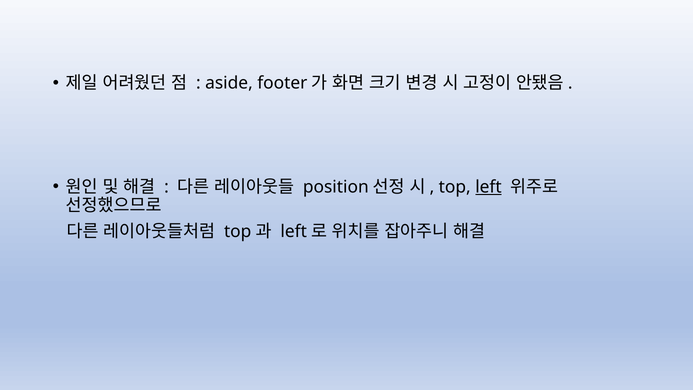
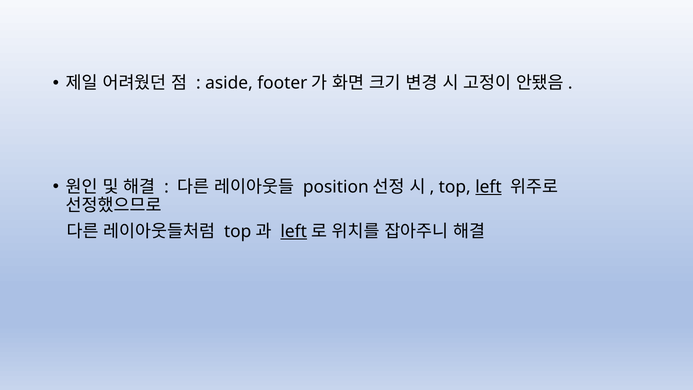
left at (294, 231) underline: none -> present
